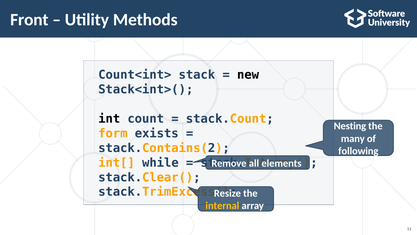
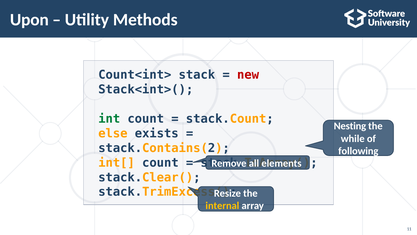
Front: Front -> Upon
new colour: black -> red
int colour: black -> green
form: form -> else
many: many -> while
int[ while: while -> count
